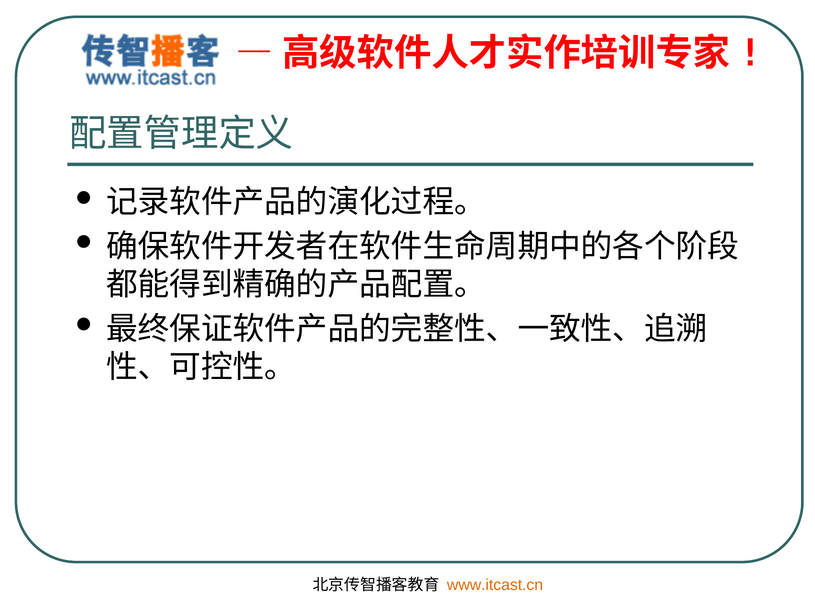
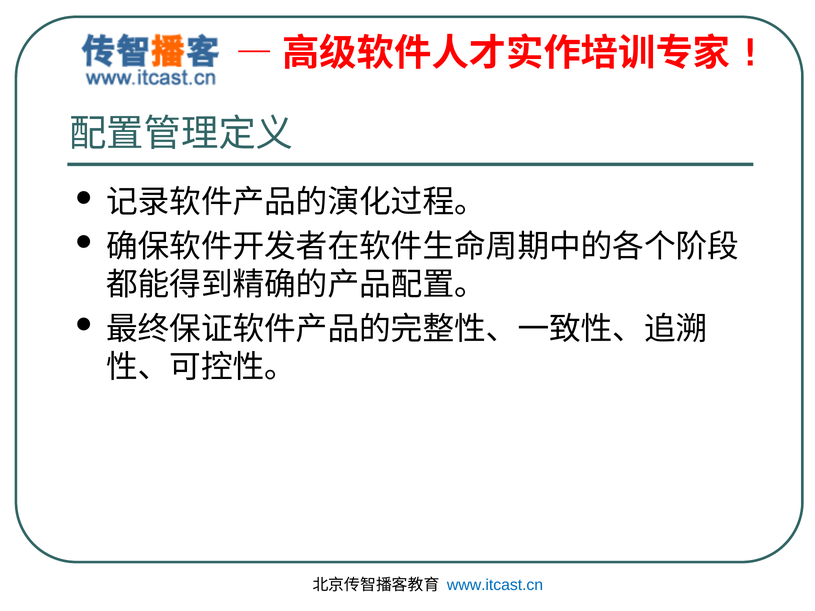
www.itcast.cn colour: orange -> blue
